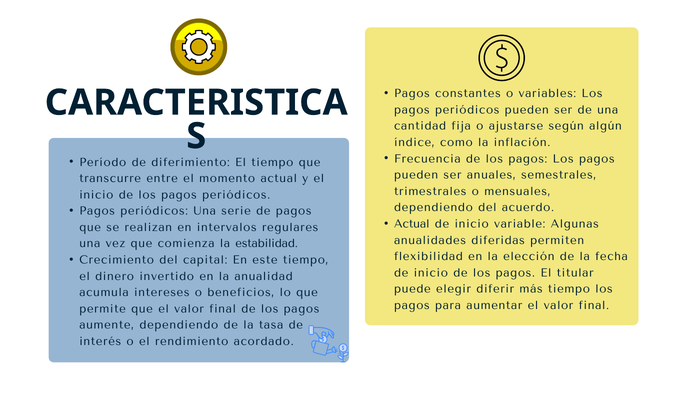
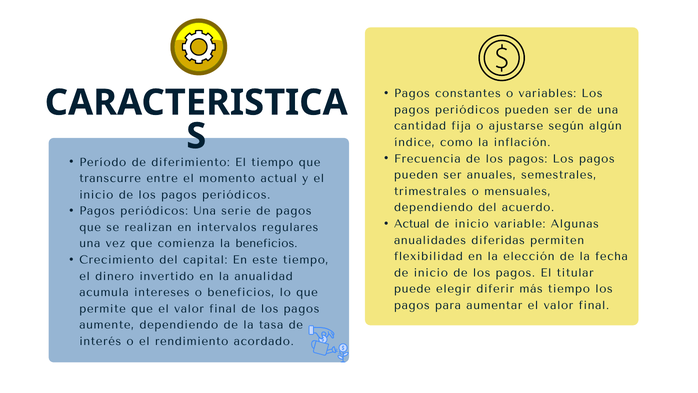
la estabilidad: estabilidad -> beneficios
